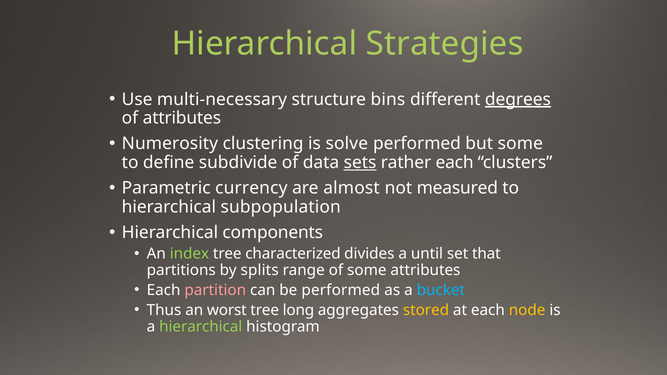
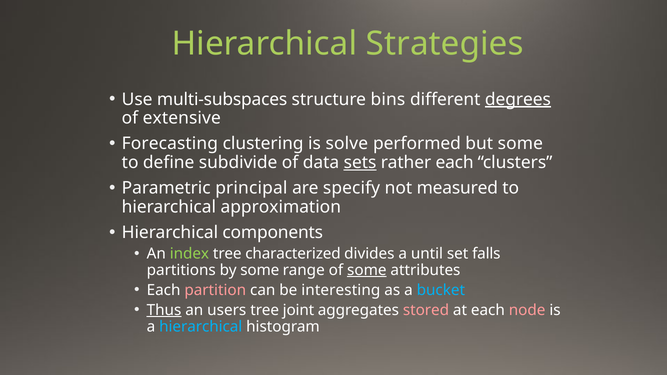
multi-necessary: multi-necessary -> multi-subspaces
of attributes: attributes -> extensive
Numerosity: Numerosity -> Forecasting
currency: currency -> principal
almost: almost -> specify
subpopulation: subpopulation -> approximation
that: that -> falls
by splits: splits -> some
some at (367, 270) underline: none -> present
be performed: performed -> interesting
Thus underline: none -> present
worst: worst -> users
long: long -> joint
stored colour: yellow -> pink
node colour: yellow -> pink
hierarchical at (201, 327) colour: light green -> light blue
